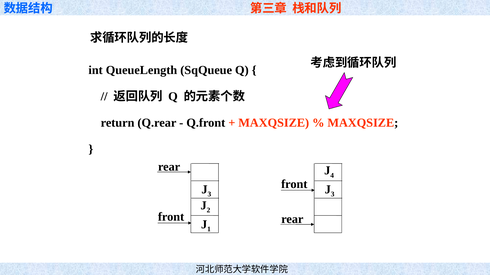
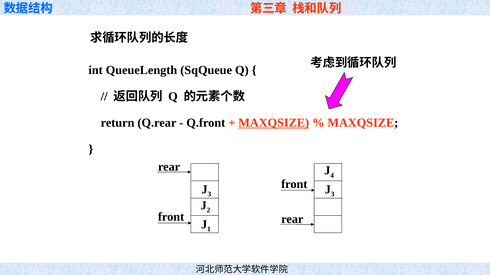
MAXQSIZE at (274, 123) underline: none -> present
